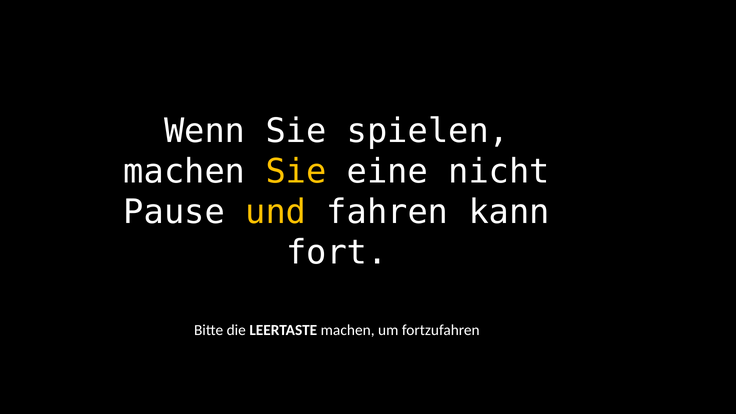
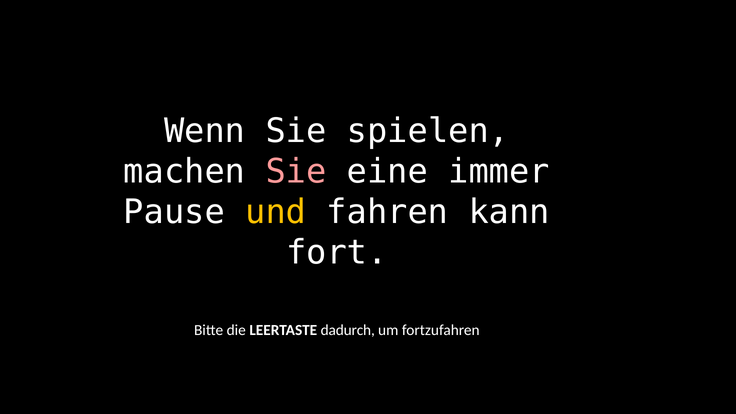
Sie at (296, 172) colour: yellow -> pink
nicht: nicht -> immer
LEERTASTE machen: machen -> dadurch
